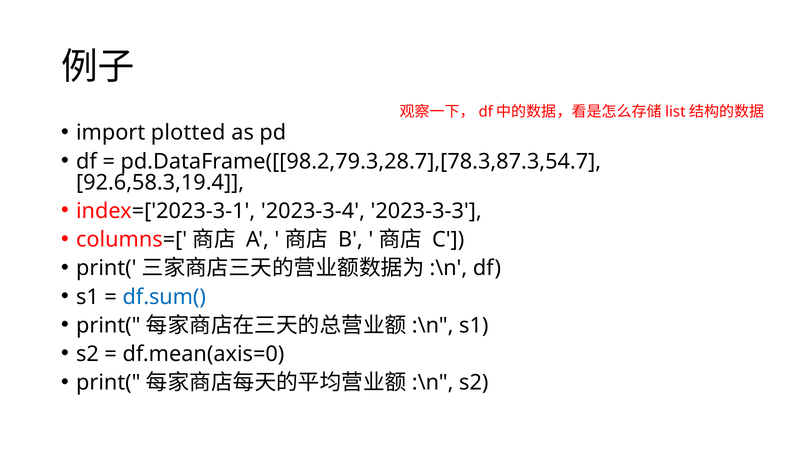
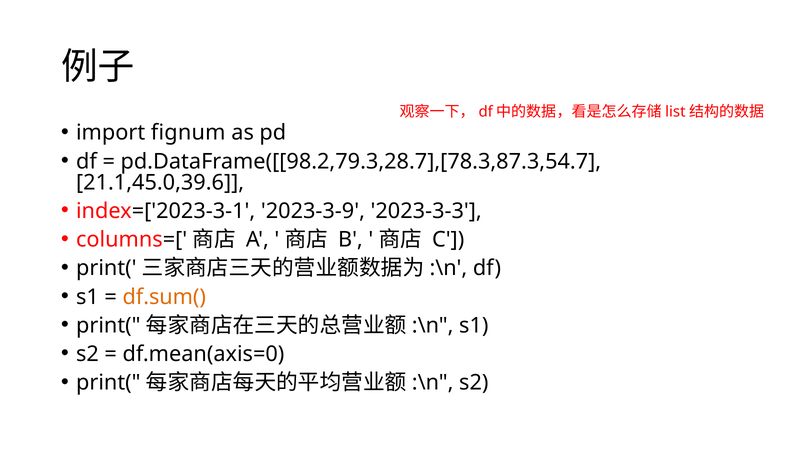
plotted: plotted -> fignum
92.6,58.3,19.4: 92.6,58.3,19.4 -> 21.1,45.0,39.6
2023-3-4: 2023-3-4 -> 2023-3-9
df.sum( colour: blue -> orange
